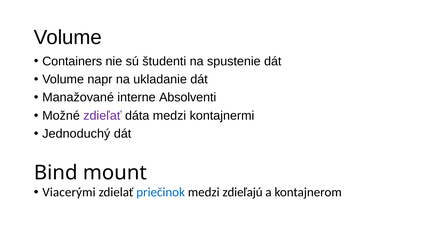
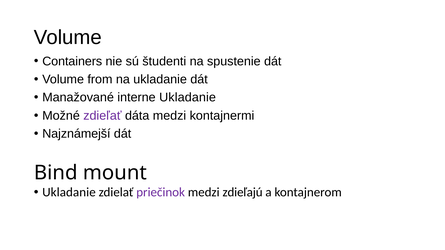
napr: napr -> from
interne Absolventi: Absolventi -> Ukladanie
Jednoduchý: Jednoduchý -> Najznámejší
Viacerými at (69, 193): Viacerými -> Ukladanie
priečinok colour: blue -> purple
